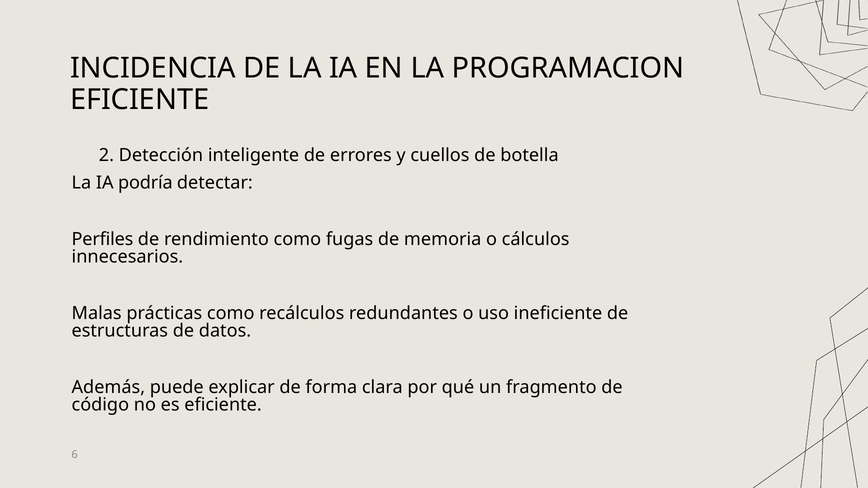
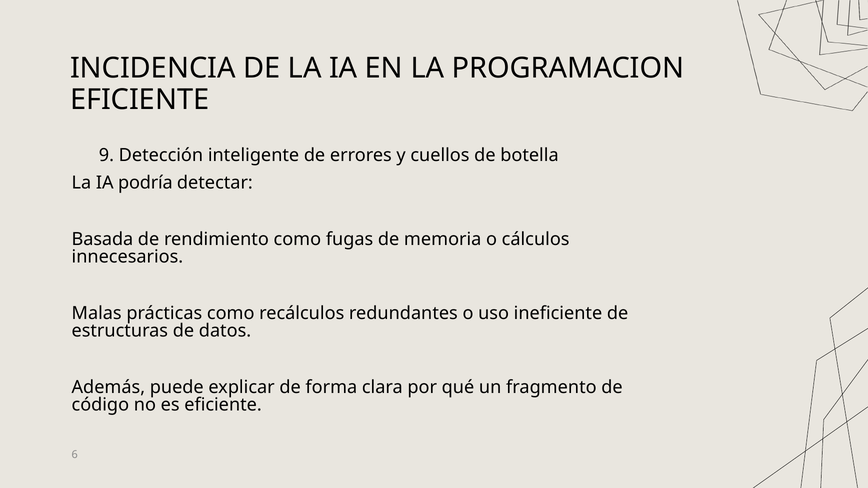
2: 2 -> 9
Perfiles: Perfiles -> Basada
